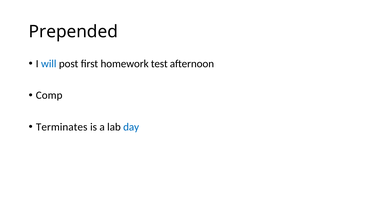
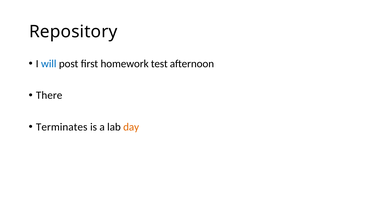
Prepended: Prepended -> Repository
Comp: Comp -> There
day colour: blue -> orange
